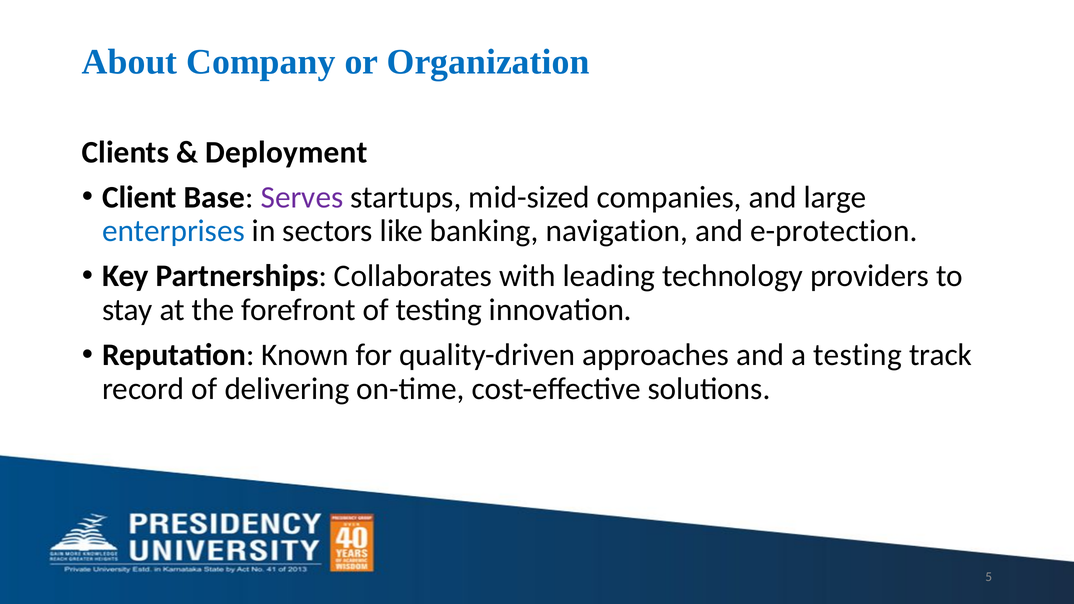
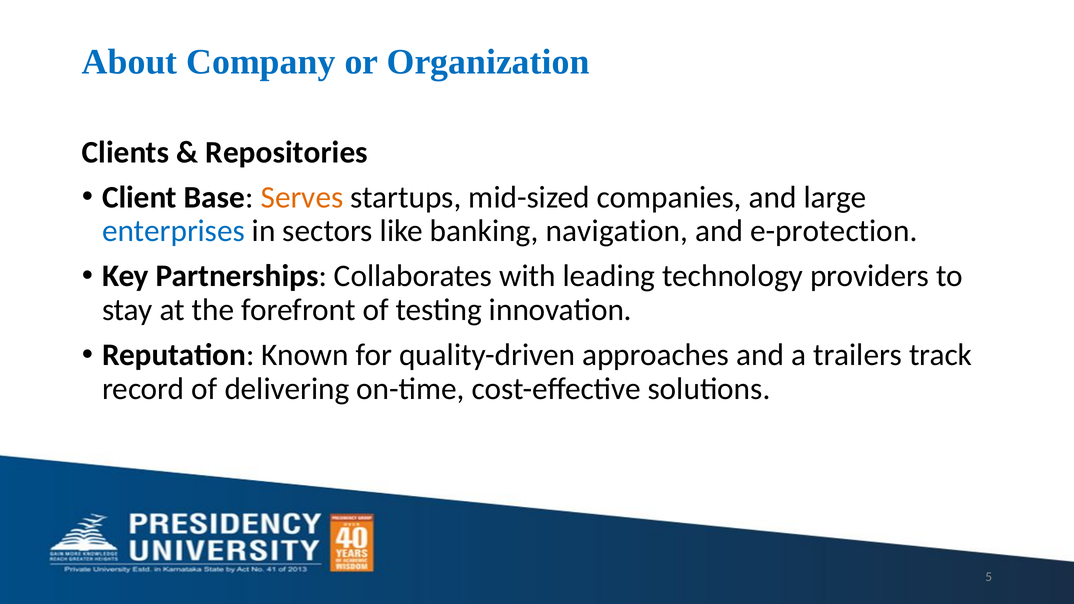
Deployment: Deployment -> Repositories
Serves colour: purple -> orange
a testing: testing -> trailers
